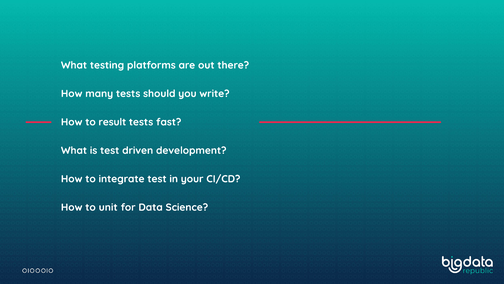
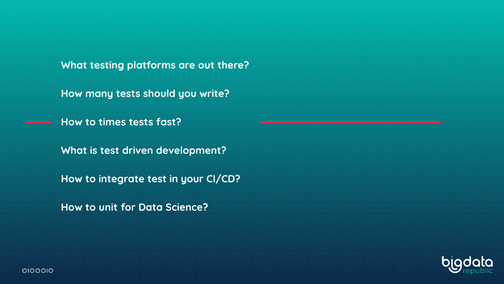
result: result -> times
